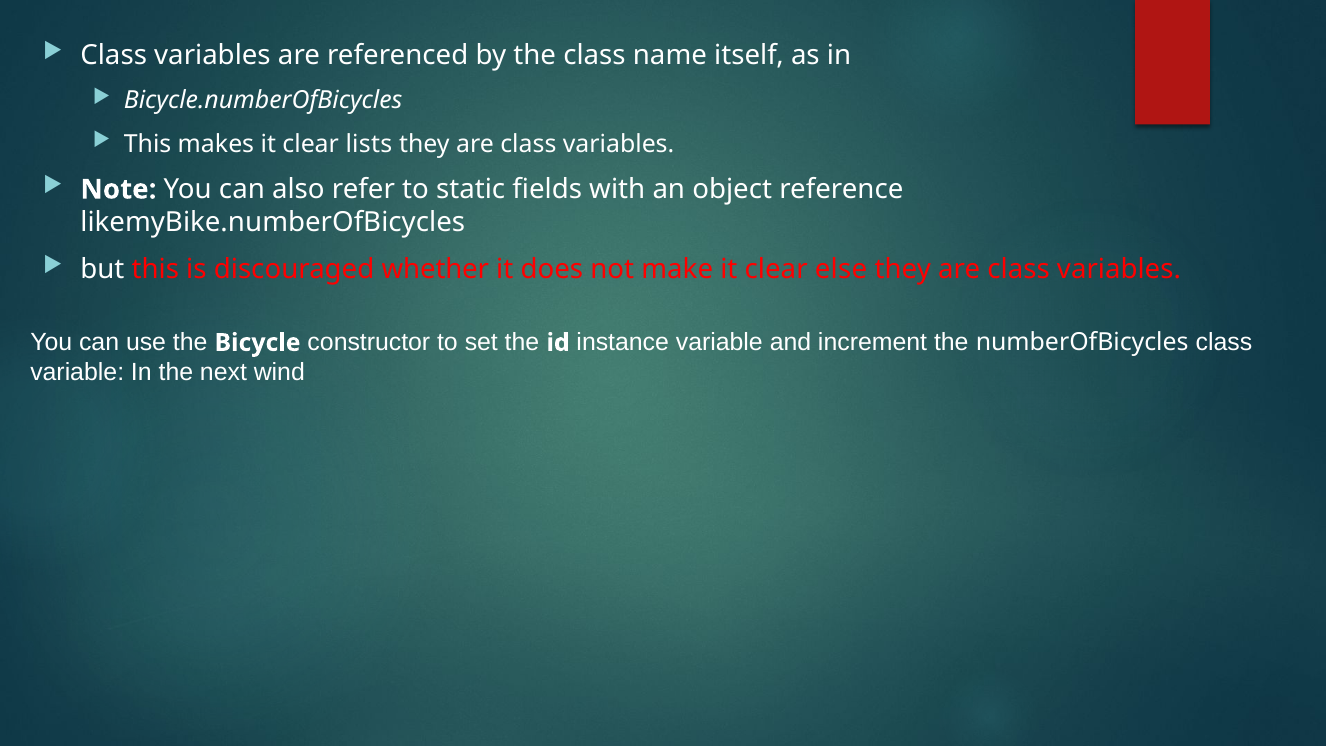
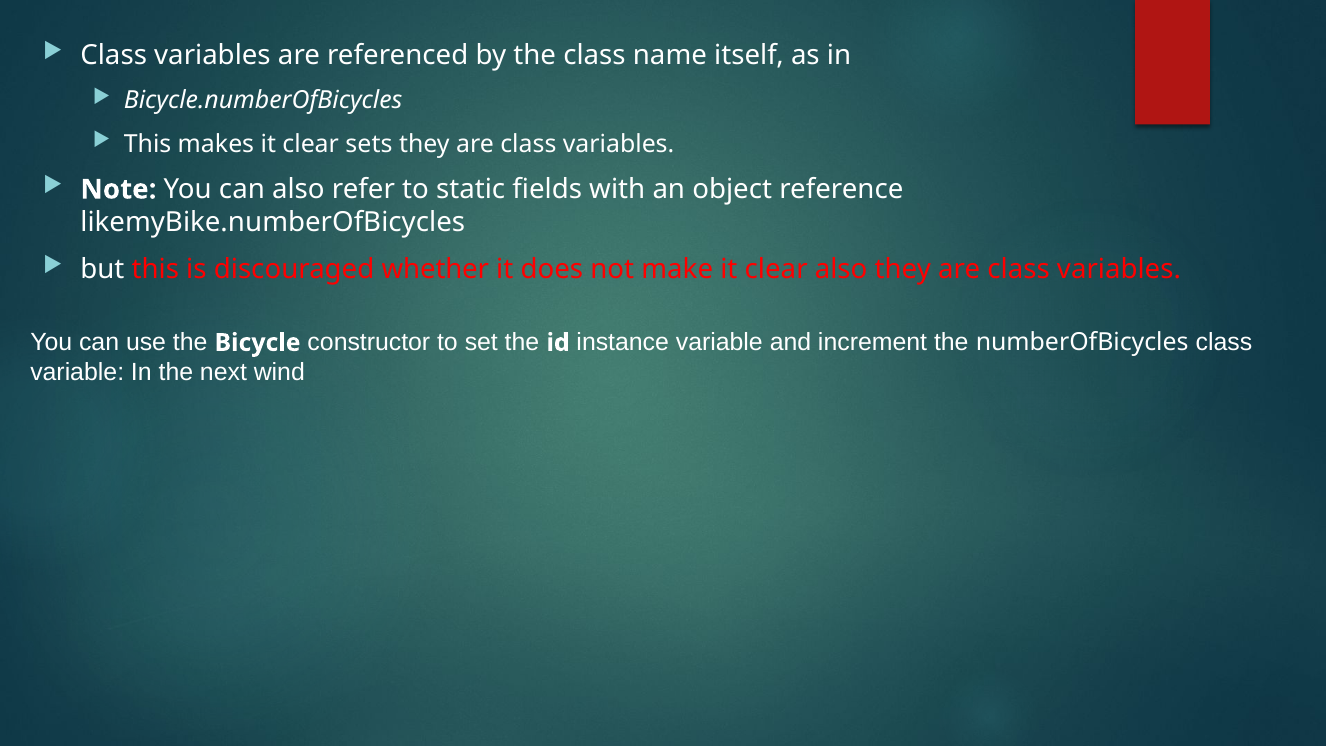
lists: lists -> sets
clear else: else -> also
